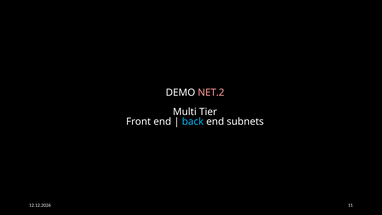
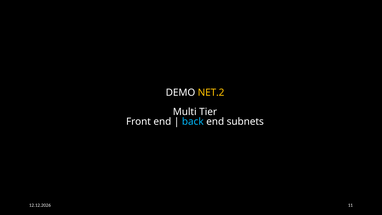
NET.2 colour: pink -> yellow
